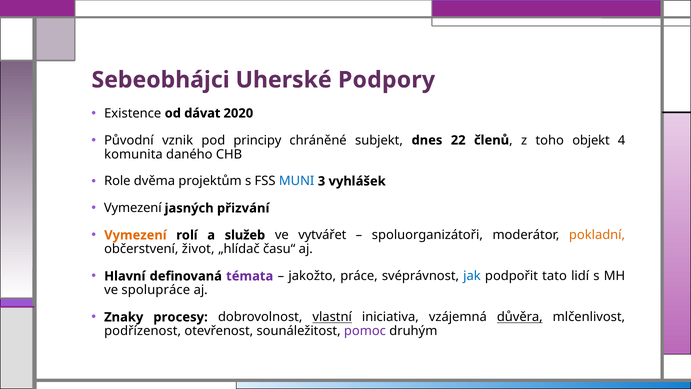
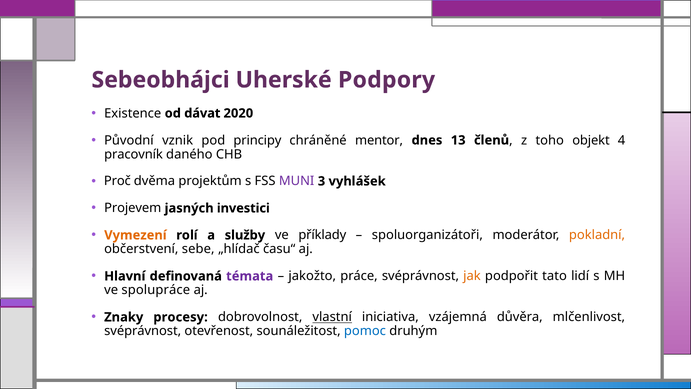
subjekt: subjekt -> mentor
22: 22 -> 13
komunita: komunita -> pracovník
Role: Role -> Proč
MUNI colour: blue -> purple
Vymezení at (133, 208): Vymezení -> Projevem
přizvání: přizvání -> investici
služeb: služeb -> služby
vytvářet: vytvářet -> příklady
život: život -> sebe
jak colour: blue -> orange
důvěra underline: present -> none
podřízenost at (143, 331): podřízenost -> svéprávnost
pomoc colour: purple -> blue
